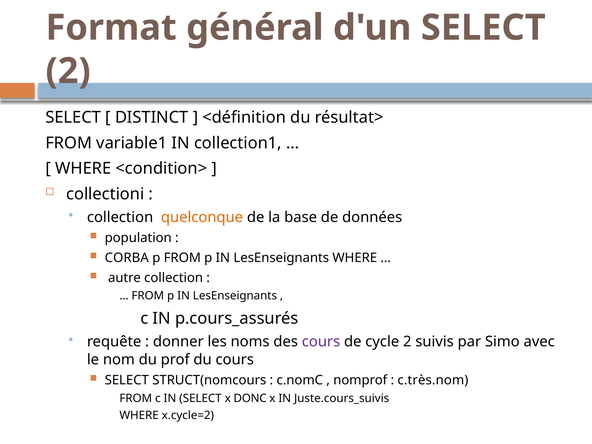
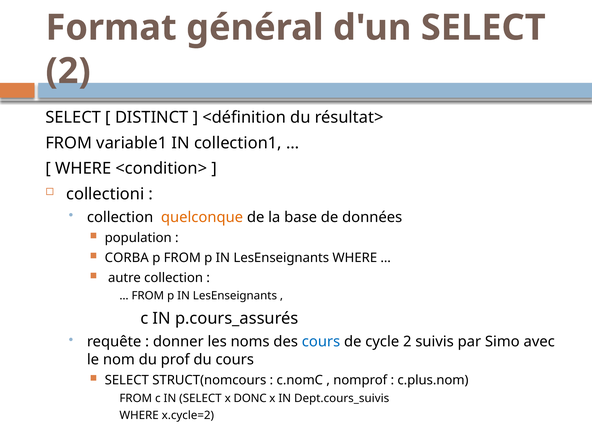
cours at (321, 342) colour: purple -> blue
c.très.nom: c.très.nom -> c.plus.nom
Juste.cours_suivis: Juste.cours_suivis -> Dept.cours_suivis
